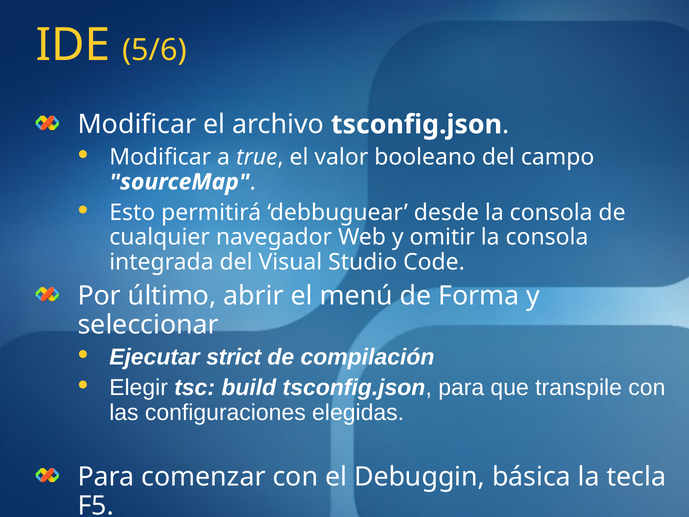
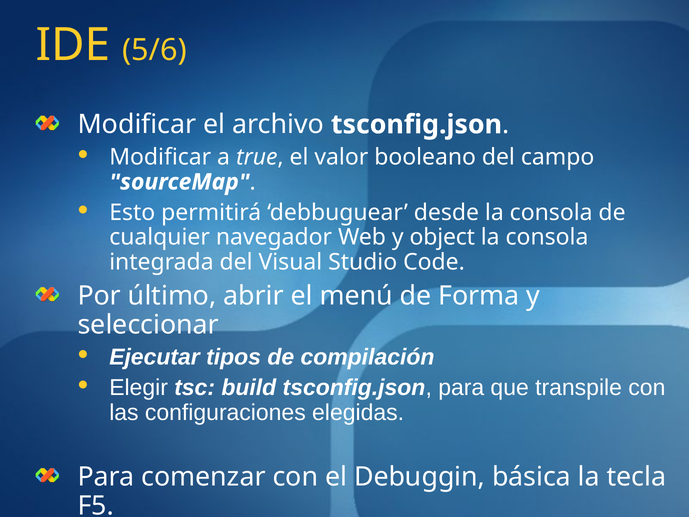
omitir: omitir -> object
strict: strict -> tipos
